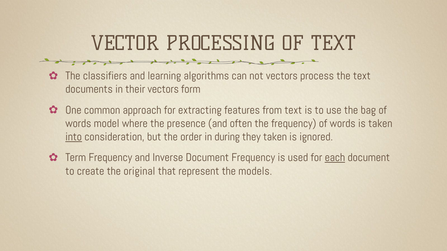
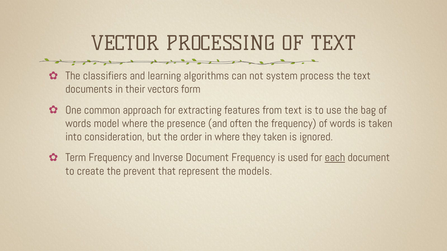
not vectors: vectors -> system
into underline: present -> none
in during: during -> where
original: original -> prevent
